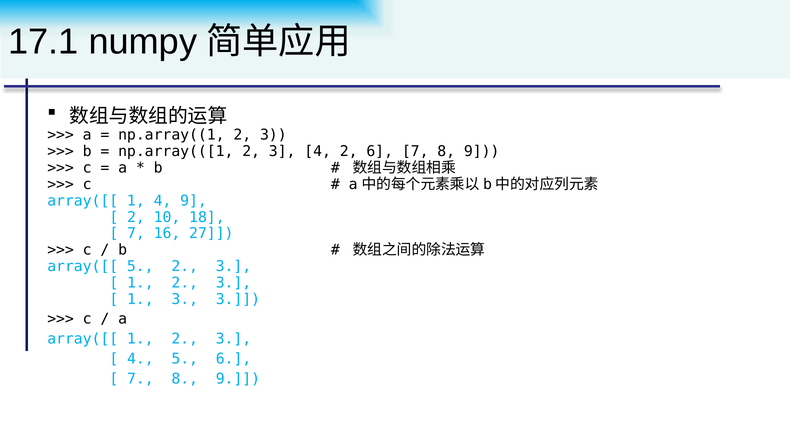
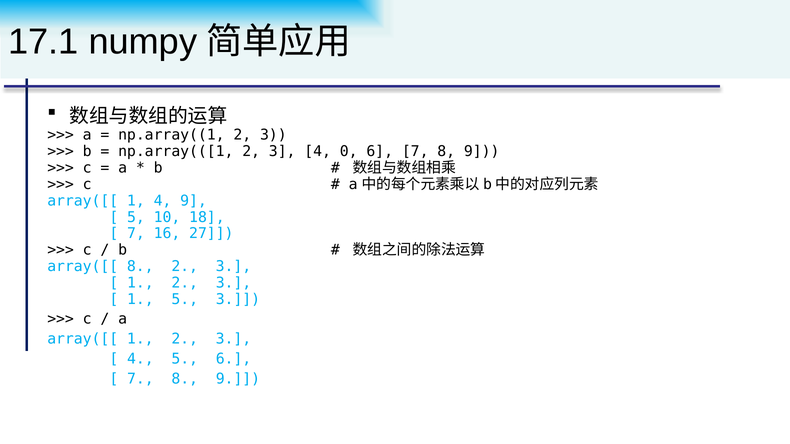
4 2: 2 -> 0
2 at (136, 217): 2 -> 5
array([[ 5: 5 -> 8
1 3: 3 -> 5
